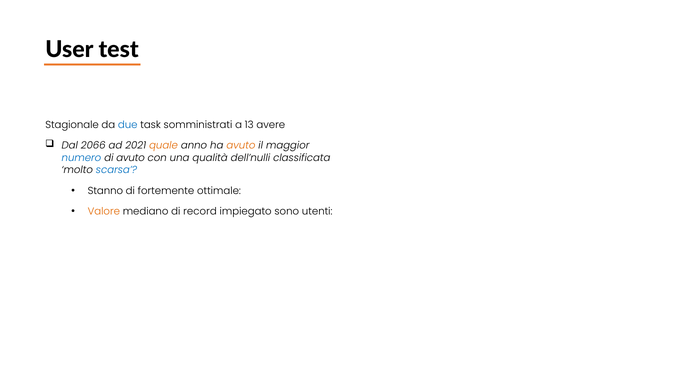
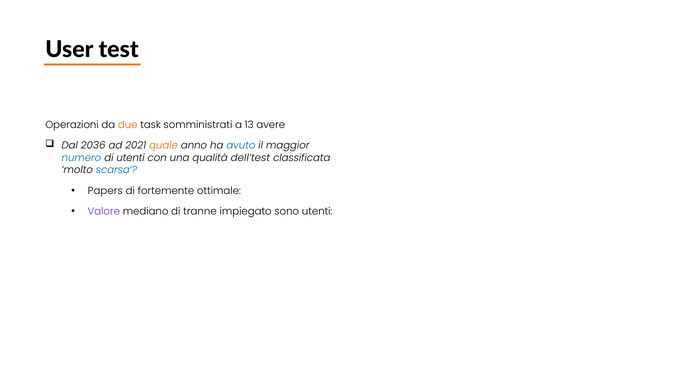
Stagionale: Stagionale -> Operazioni
due colour: blue -> orange
2066: 2066 -> 2036
avuto at (241, 146) colour: orange -> blue
di avuto: avuto -> utenti
dell’nulli: dell’nulli -> dell’test
Stanno: Stanno -> Papers
Valore colour: orange -> purple
record: record -> tranne
